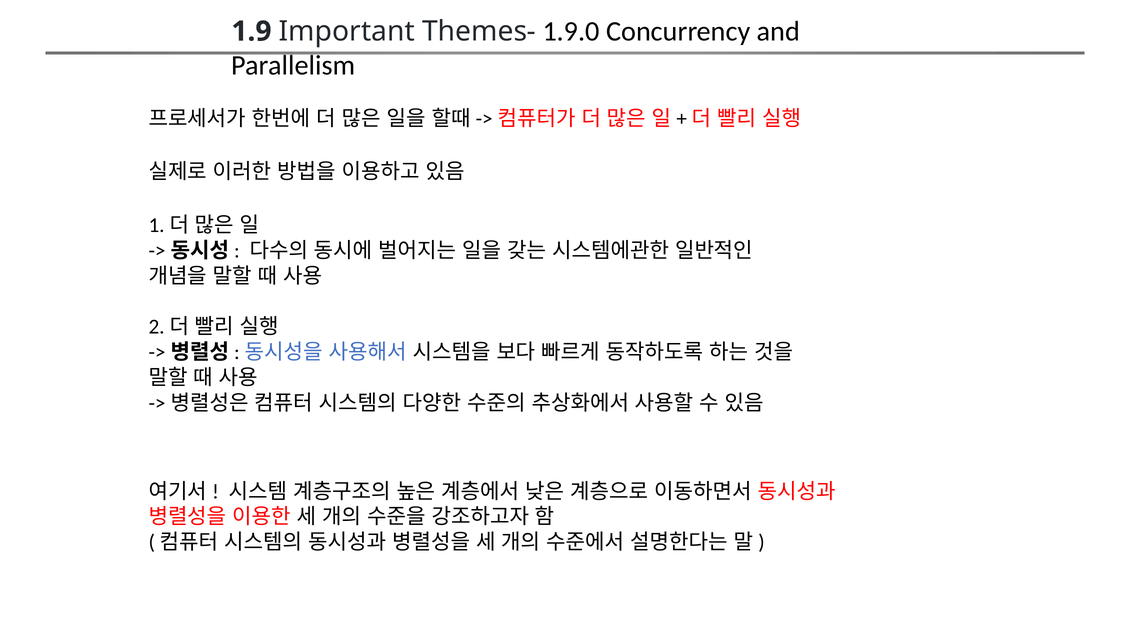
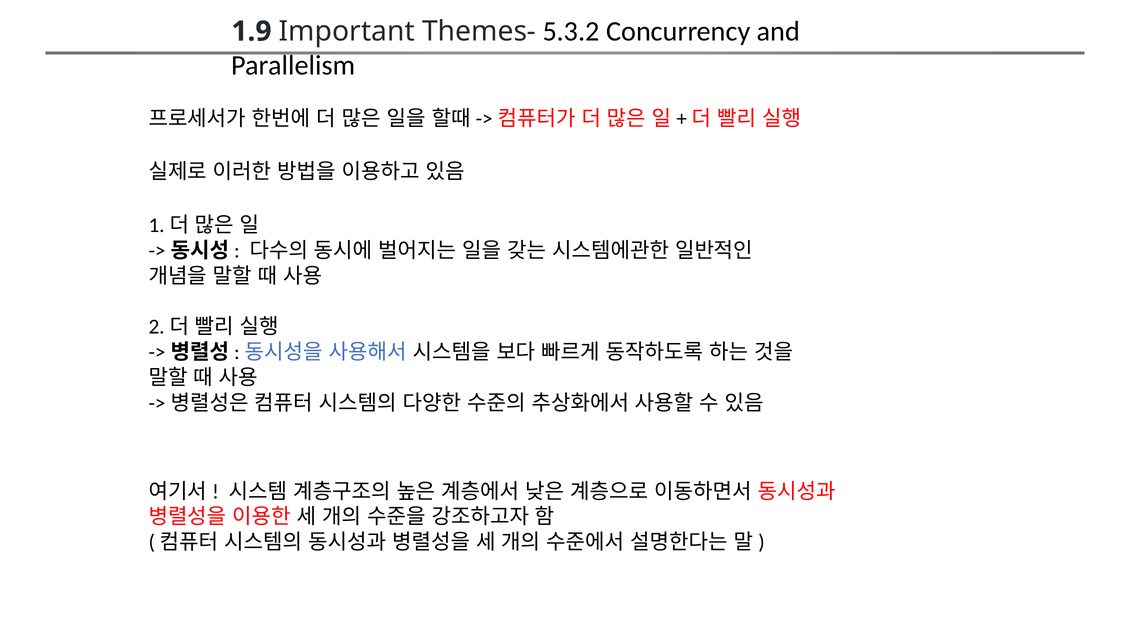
1.9.0: 1.9.0 -> 5.3.2
